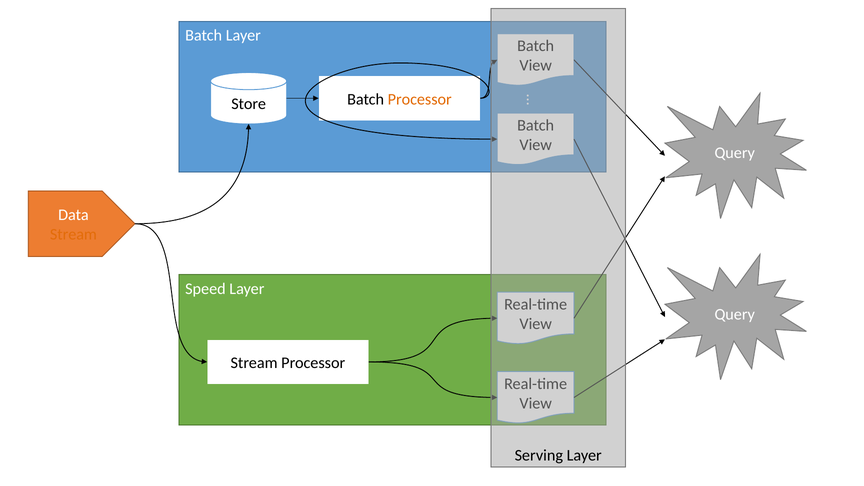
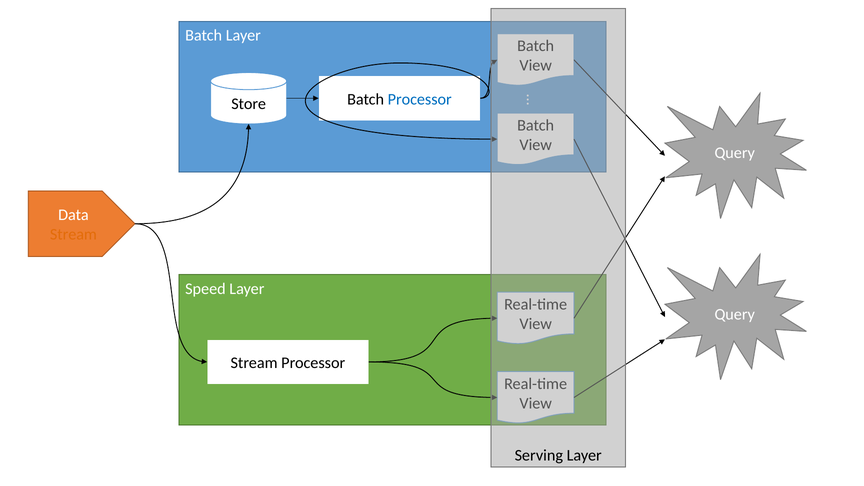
Processor at (420, 99) colour: orange -> blue
